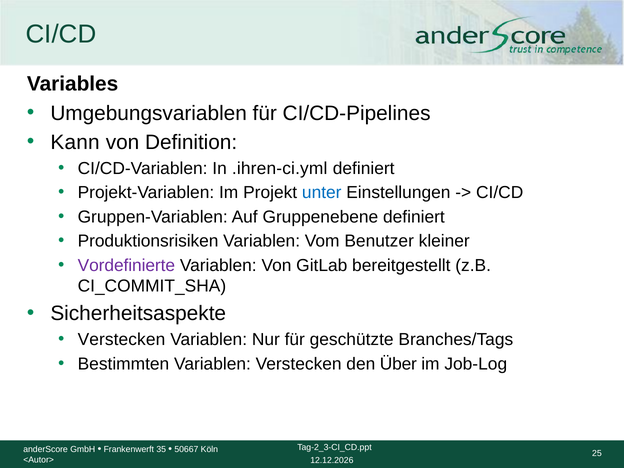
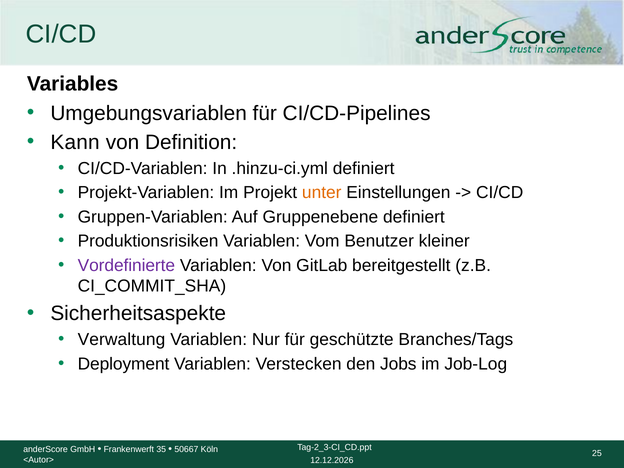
.ihren-ci.yml: .ihren-ci.yml -> .hinzu-ci.yml
unter colour: blue -> orange
Verstecken at (121, 340): Verstecken -> Verwaltung
Bestimmten: Bestimmten -> Deployment
Über: Über -> Jobs
